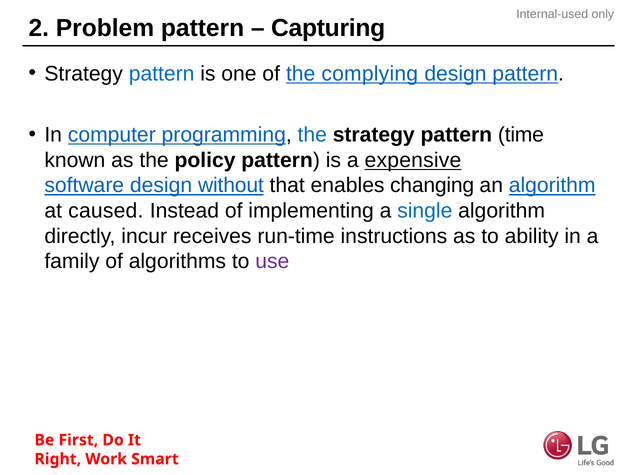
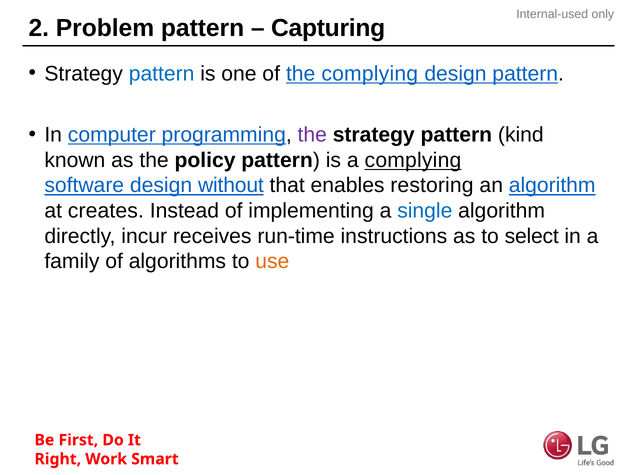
the at (312, 135) colour: blue -> purple
time: time -> kind
a expensive: expensive -> complying
changing: changing -> restoring
caused: caused -> creates
ability: ability -> select
use colour: purple -> orange
